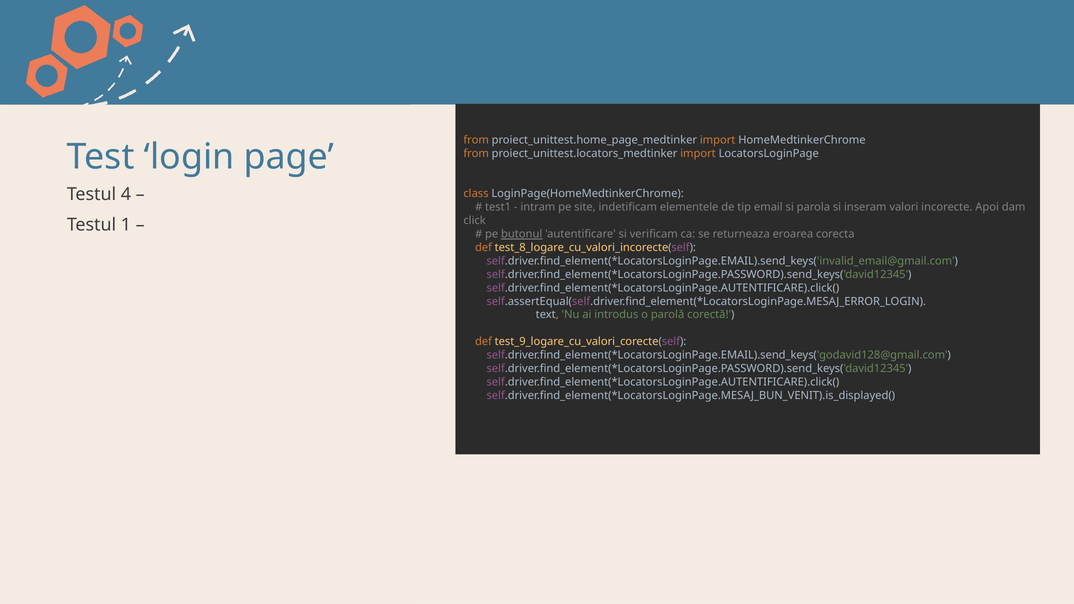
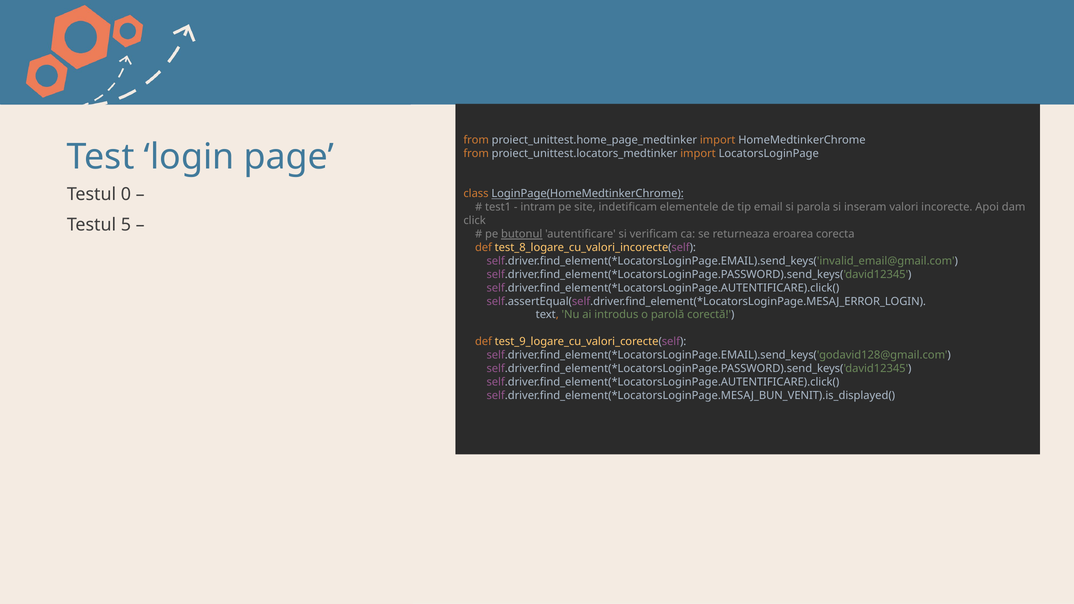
4: 4 -> 0
LoginPage(HomeMedtinkerChrome underline: none -> present
1: 1 -> 5
